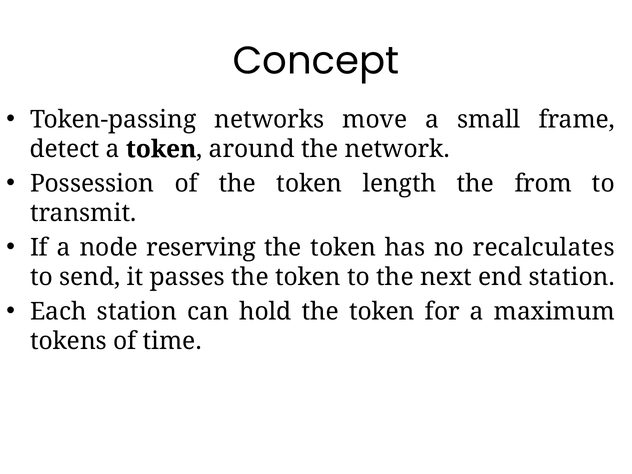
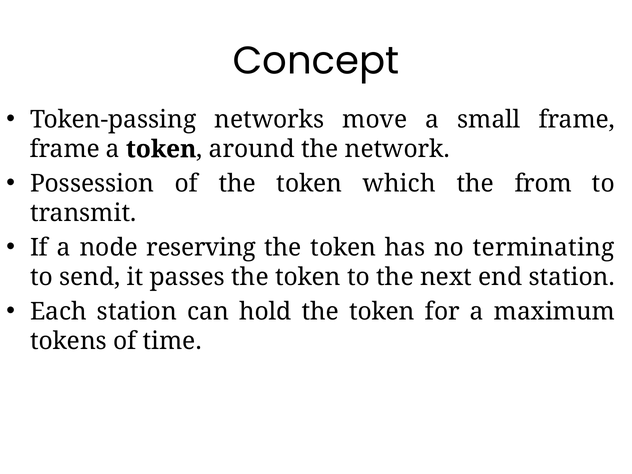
detect at (65, 149): detect -> frame
length: length -> which
recalculates: recalculates -> terminating
